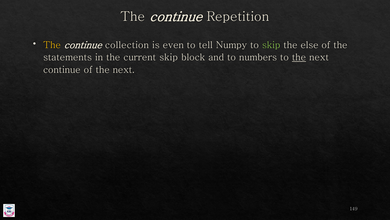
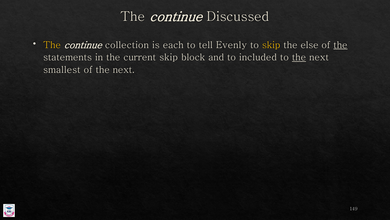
Repetition: Repetition -> Discussed
even: even -> each
Numpy: Numpy -> Evenly
skip at (271, 45) colour: light green -> yellow
the at (340, 45) underline: none -> present
numbers: numbers -> included
continue at (62, 70): continue -> smallest
